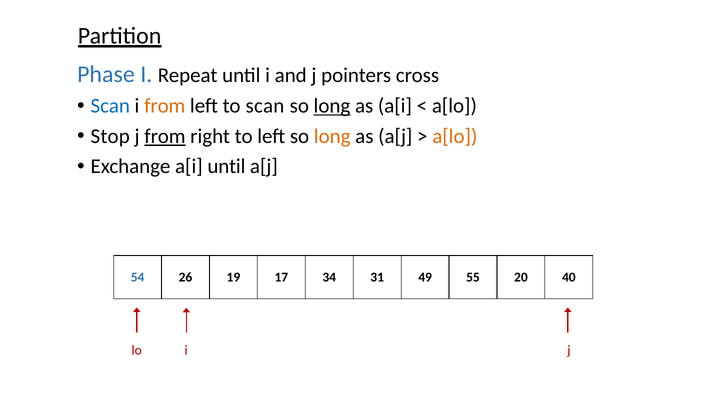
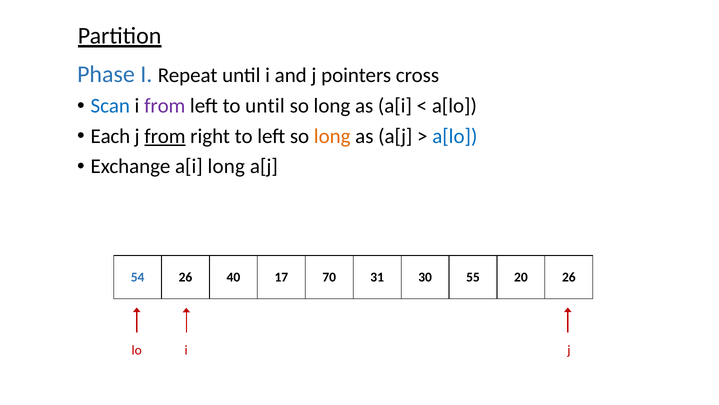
from at (165, 106) colour: orange -> purple
to scan: scan -> until
long at (332, 106) underline: present -> none
Stop: Stop -> Each
a[lo at (455, 136) colour: orange -> blue
a[i until: until -> long
19: 19 -> 40
34: 34 -> 70
49: 49 -> 30
20 40: 40 -> 26
